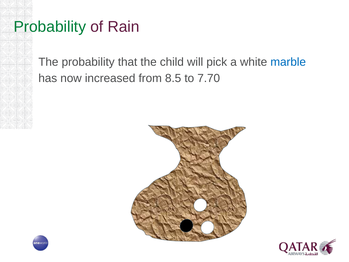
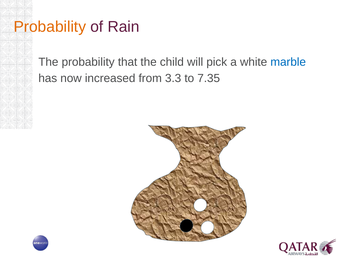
Probability at (50, 27) colour: green -> orange
8.5: 8.5 -> 3.3
7.70: 7.70 -> 7.35
